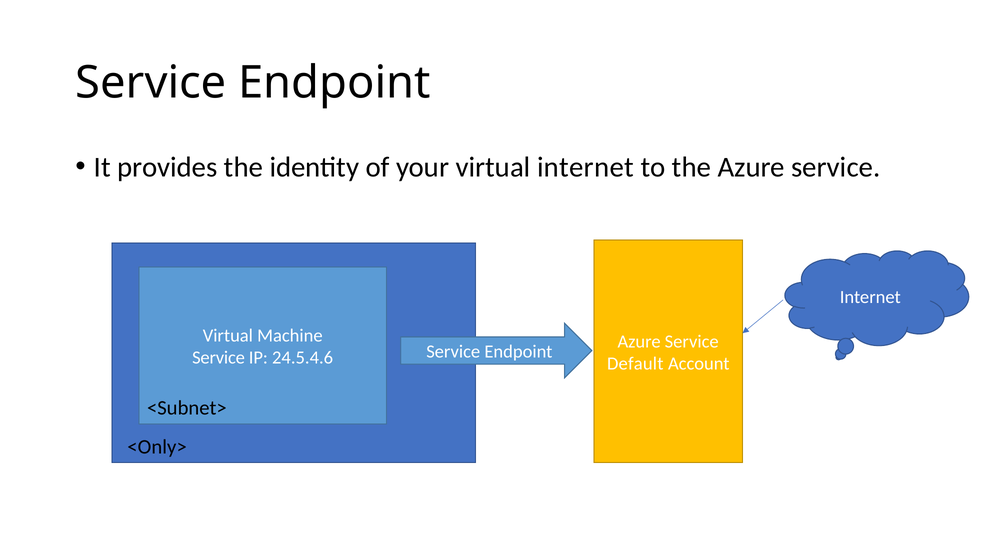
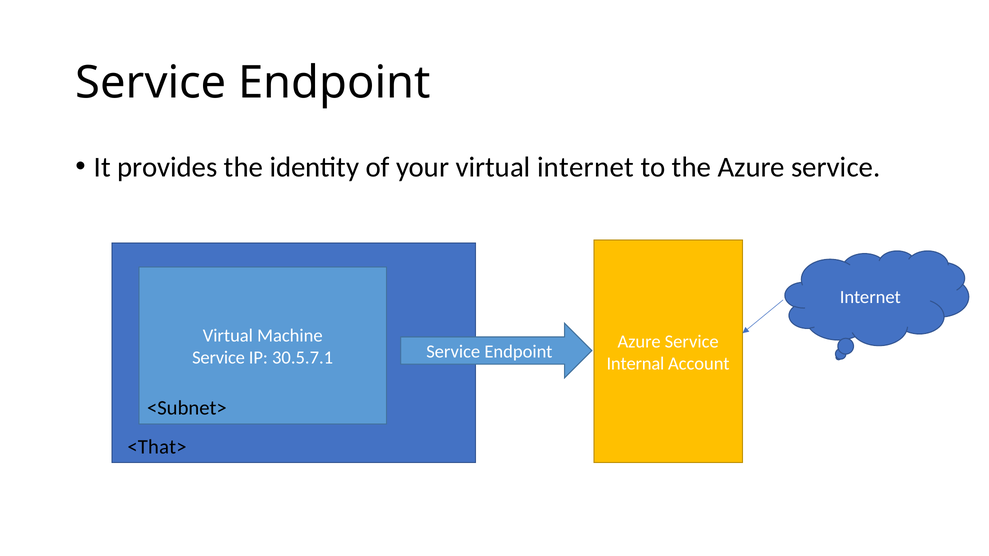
24.5.4.6: 24.5.4.6 -> 30.5.7.1
Default: Default -> Internal
<Only>: <Only> -> <That>
